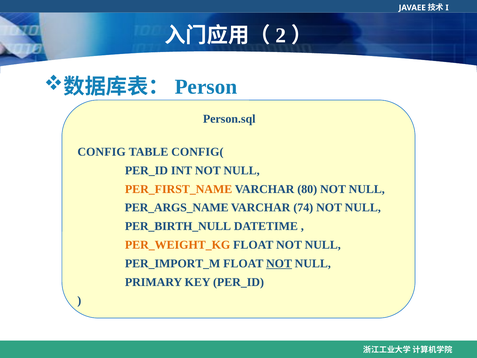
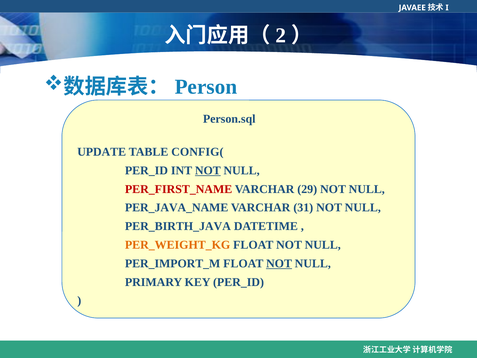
CONFIG: CONFIG -> UPDATE
NOT at (208, 170) underline: none -> present
PER_FIRST_NAME colour: orange -> red
80: 80 -> 29
PER_ARGS_NAME: PER_ARGS_NAME -> PER_JAVA_NAME
74: 74 -> 31
PER_BIRTH_NULL: PER_BIRTH_NULL -> PER_BIRTH_JAVA
